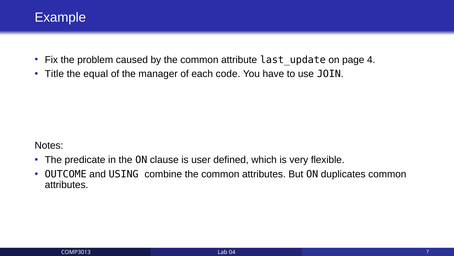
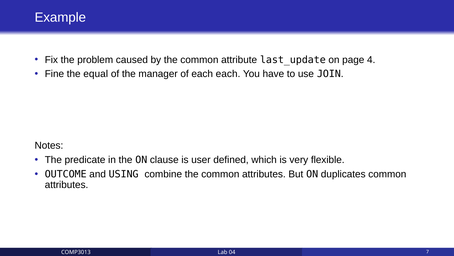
Title: Title -> Fine
each code: code -> each
